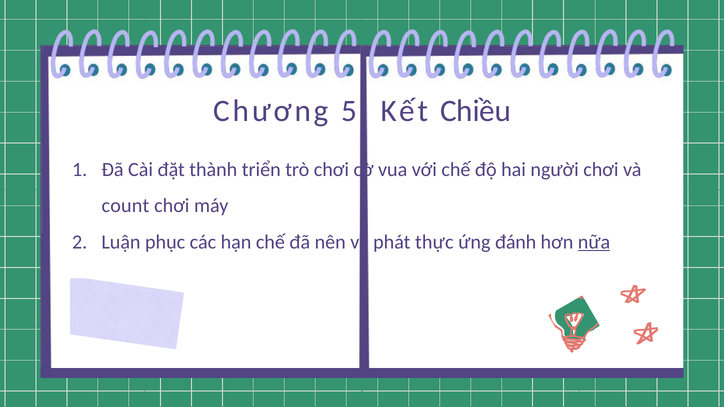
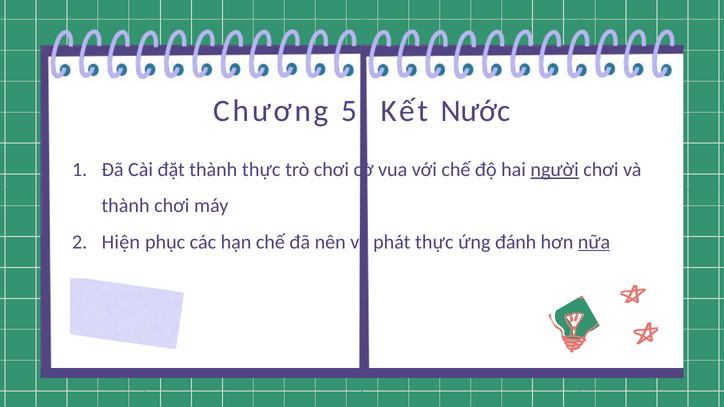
Chiều: Chiều -> Nước
thành triển: triển -> thực
người underline: none -> present
count at (125, 206): count -> thành
Luận: Luận -> Hiện
